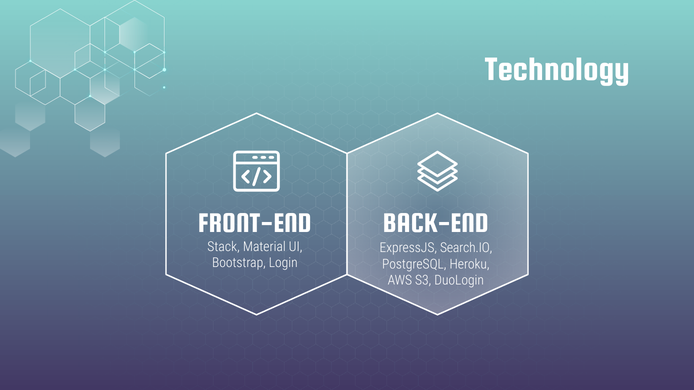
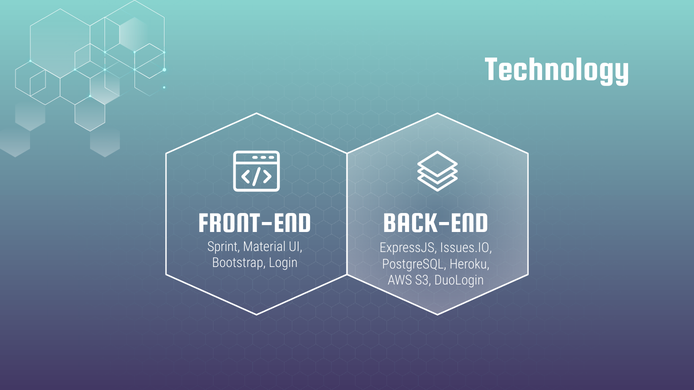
Stack: Stack -> Sprint
Search.IO: Search.IO -> Issues.IO
